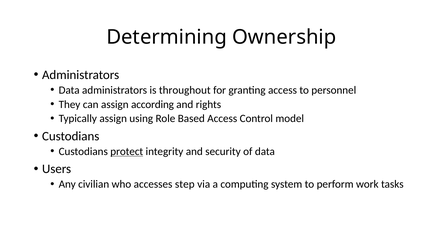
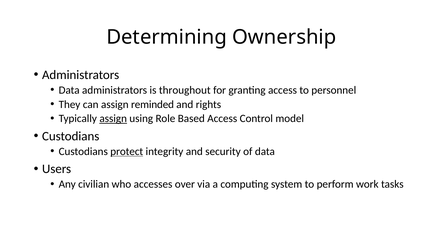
according: according -> reminded
assign at (113, 119) underline: none -> present
step: step -> over
